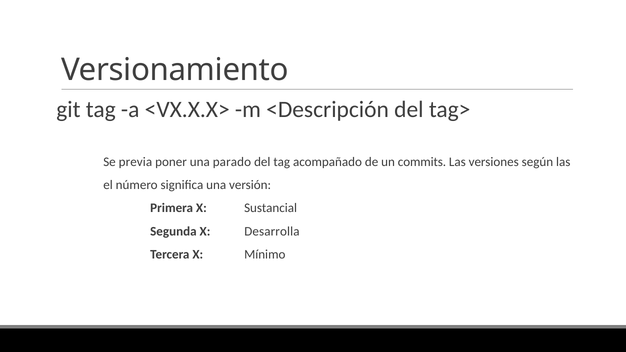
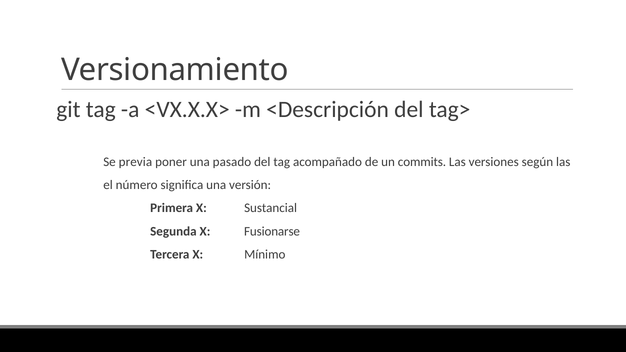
parado: parado -> pasado
Desarrolla: Desarrolla -> Fusionarse
